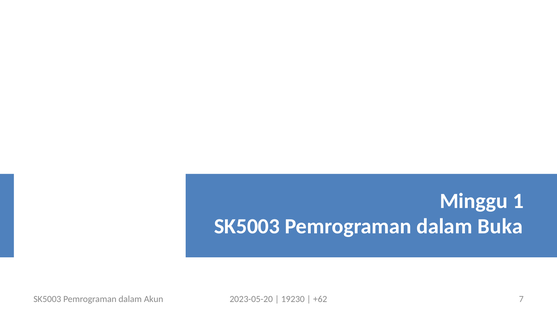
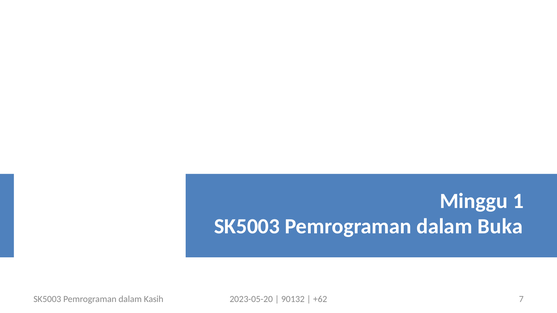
Akun: Akun -> Kasih
19230: 19230 -> 90132
